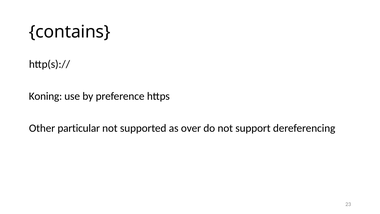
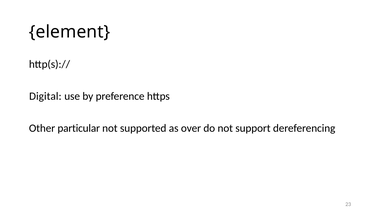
contains: contains -> element
Koning: Koning -> Digital
